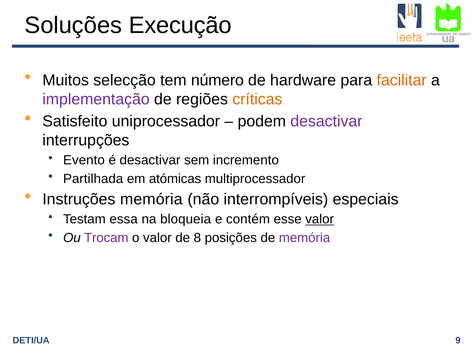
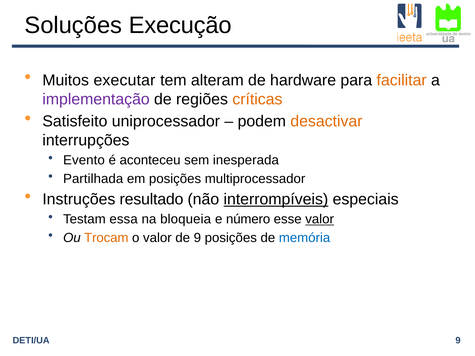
selecção: selecção -> executar
número: número -> alteram
desactivar at (326, 121) colour: purple -> orange
é desactivar: desactivar -> aconteceu
incremento: incremento -> inesperada
em atómicas: atómicas -> posições
Instruções memória: memória -> resultado
interrompíveis underline: none -> present
contém: contém -> número
Trocam colour: purple -> orange
de 8: 8 -> 9
memória at (305, 238) colour: purple -> blue
